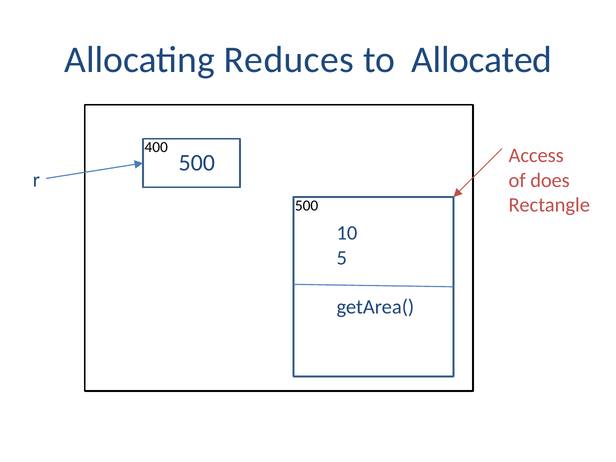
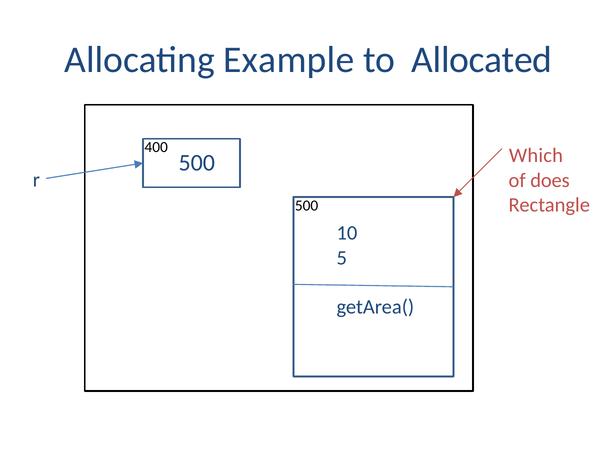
Reduces: Reduces -> Example
Access: Access -> Which
